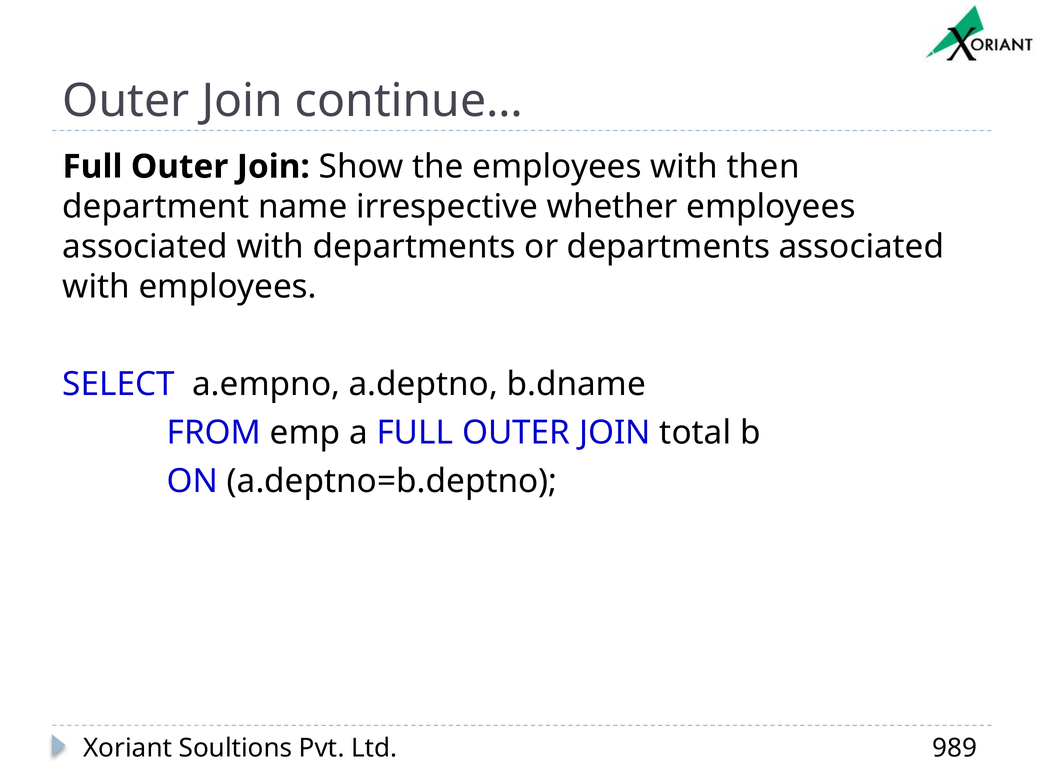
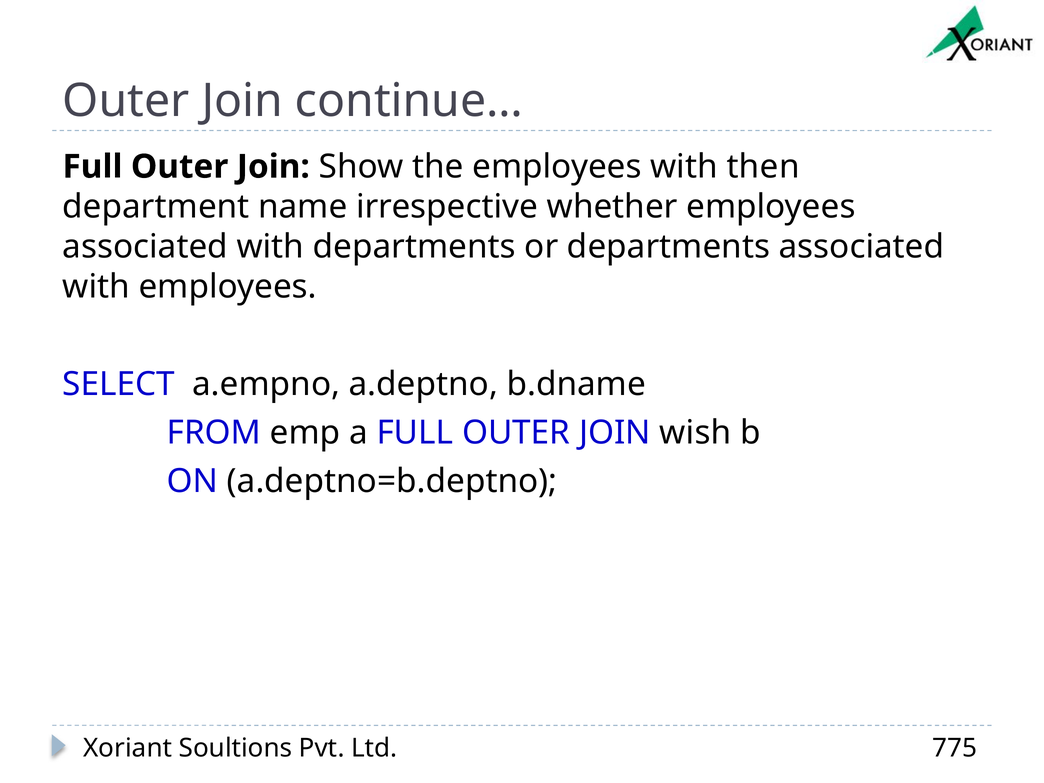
total: total -> wish
989: 989 -> 775
